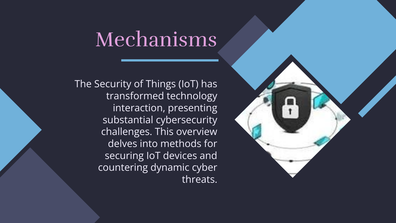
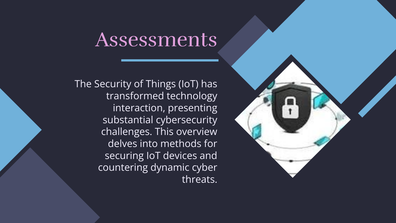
Mechanisms: Mechanisms -> Assessments
